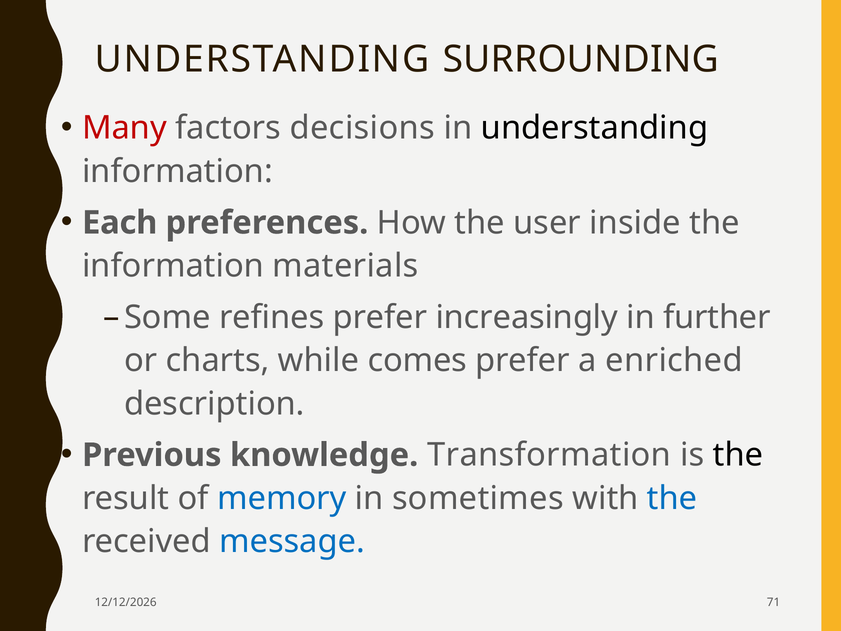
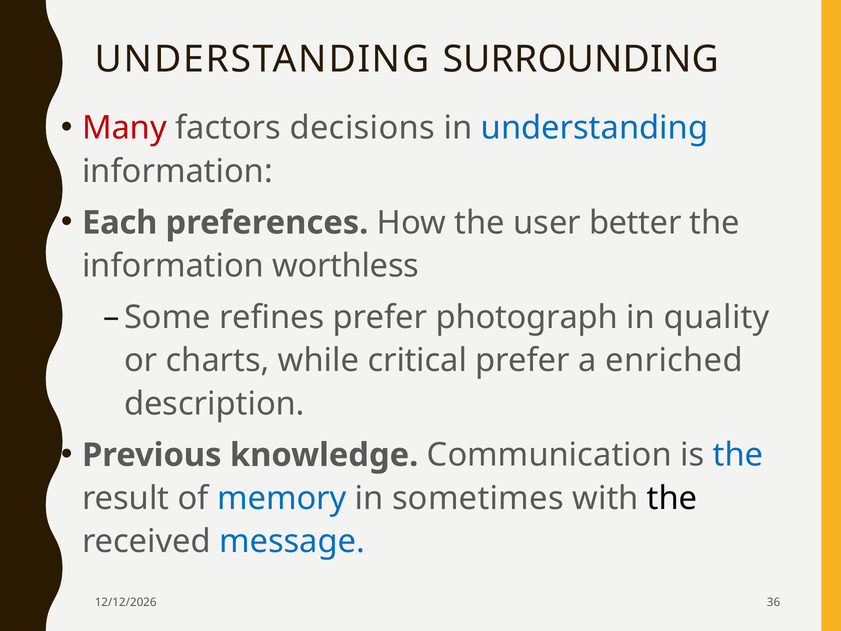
understanding at (595, 128) colour: black -> blue
inside: inside -> better
materials: materials -> worthless
increasingly: increasingly -> photograph
further: further -> quality
comes: comes -> critical
Transformation: Transformation -> Communication
the at (738, 455) colour: black -> blue
the at (672, 498) colour: blue -> black
71: 71 -> 36
